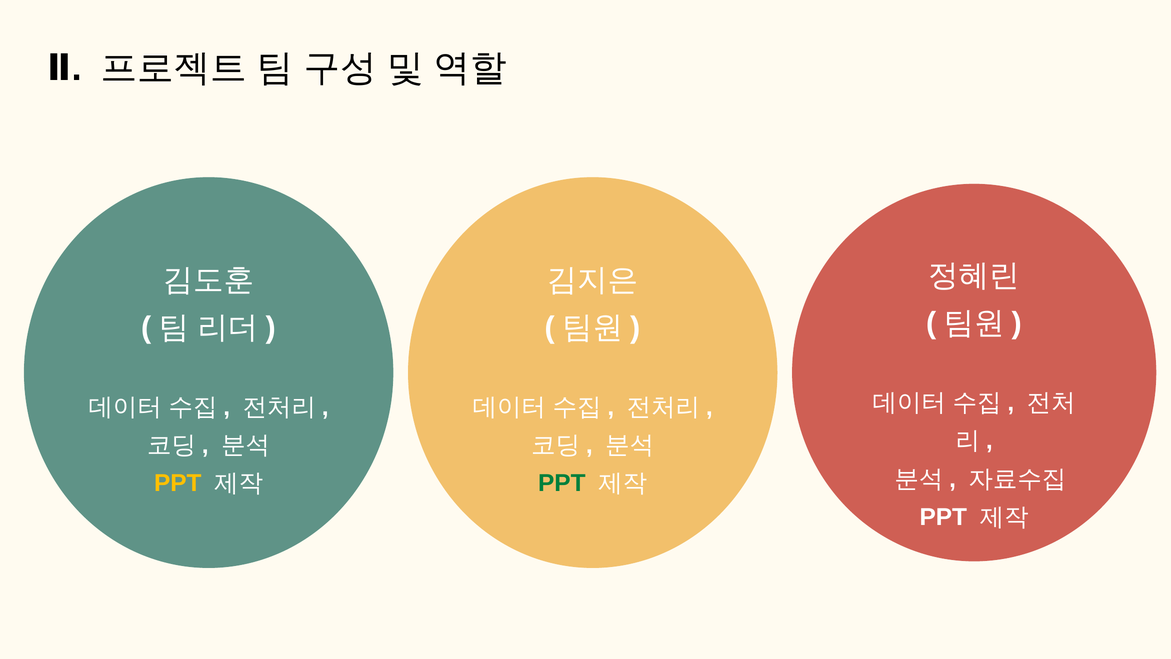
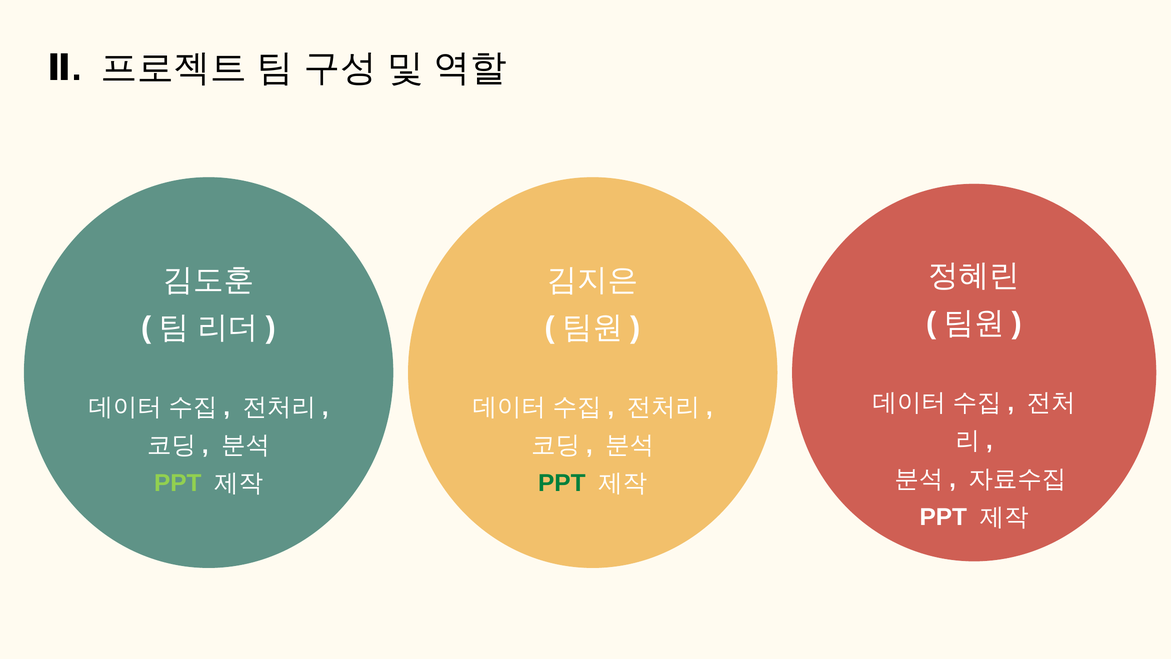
PPT at (178, 483) colour: yellow -> light green
